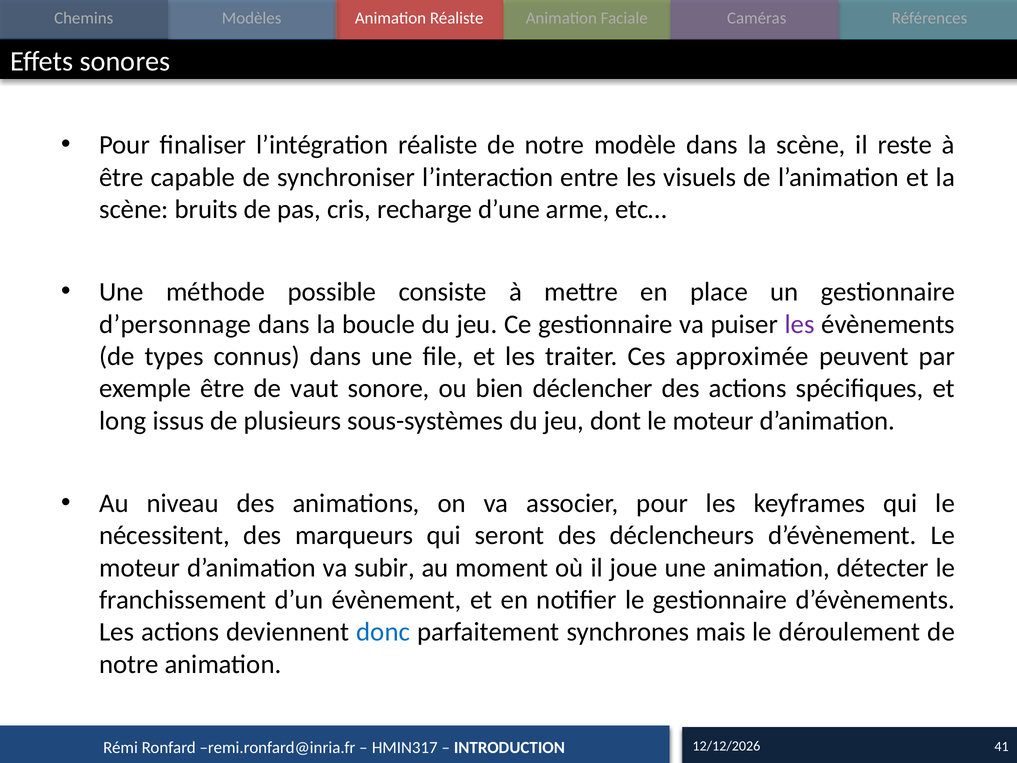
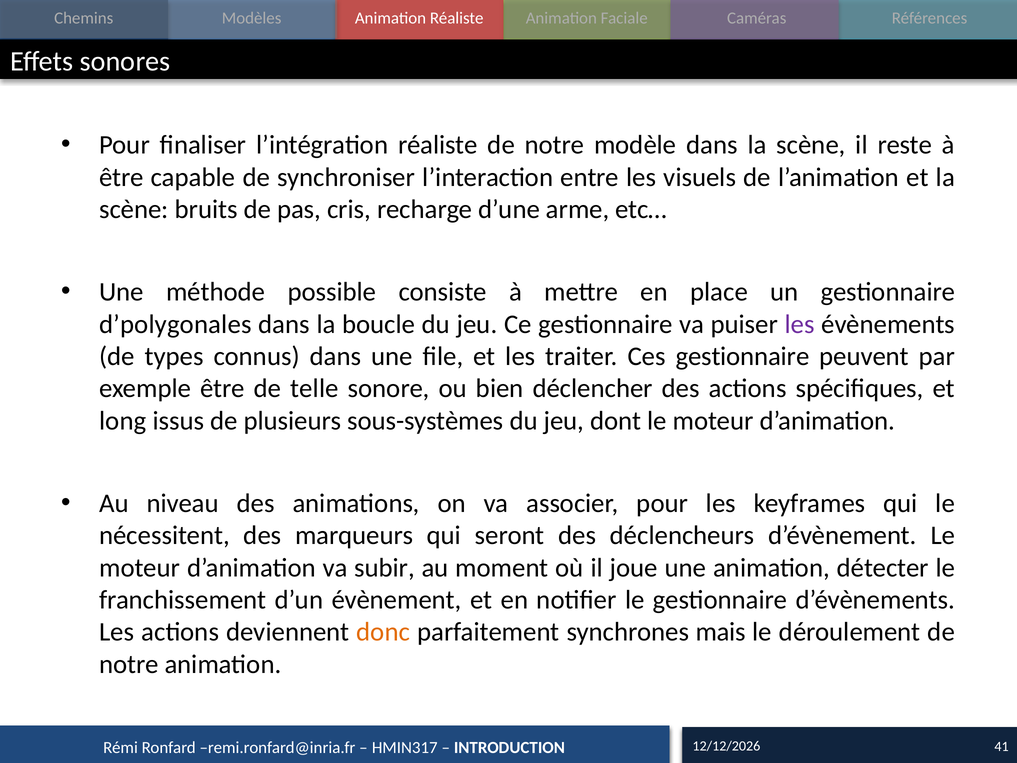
d’personnage: d’personnage -> d’polygonales
Ces approximée: approximée -> gestionnaire
vaut: vaut -> telle
donc colour: blue -> orange
